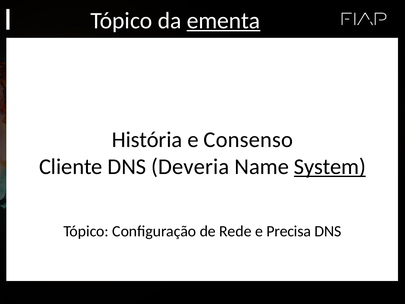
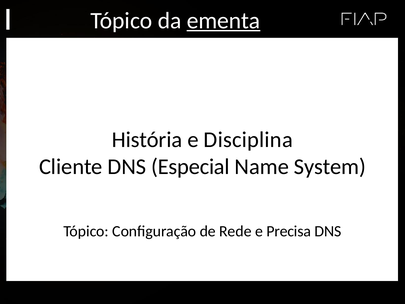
Consenso: Consenso -> Disciplina
Deveria: Deveria -> Especial
System underline: present -> none
